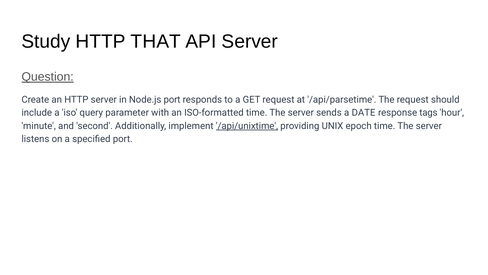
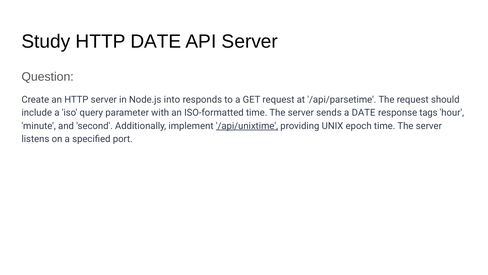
HTTP THAT: THAT -> DATE
Question underline: present -> none
Node.js port: port -> into
